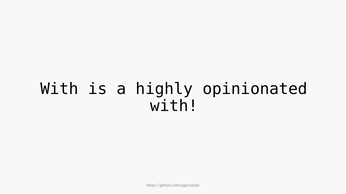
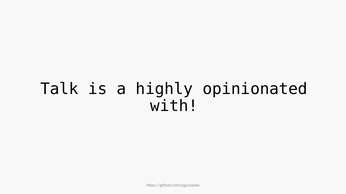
With at (59, 89): With -> Talk
